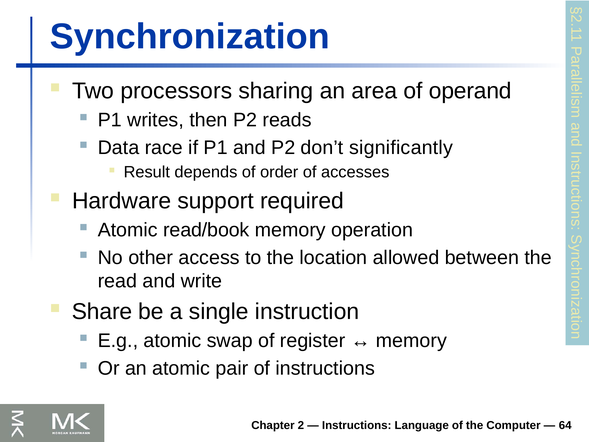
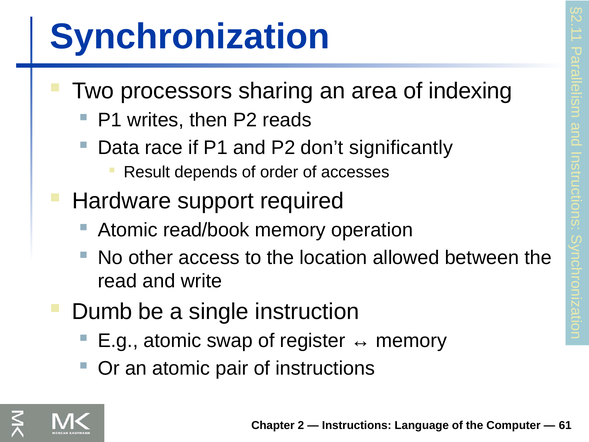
operand: operand -> indexing
Share: Share -> Dumb
64: 64 -> 61
